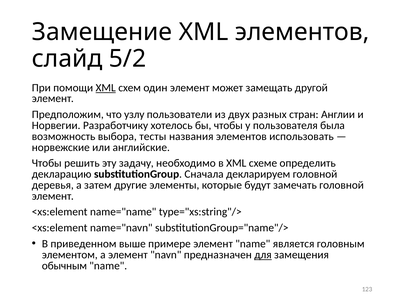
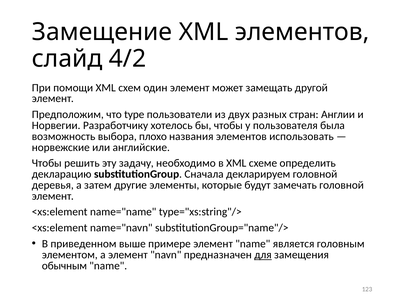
5/2: 5/2 -> 4/2
XML at (106, 88) underline: present -> none
узлу: узлу -> type
тесты: тесты -> плохо
